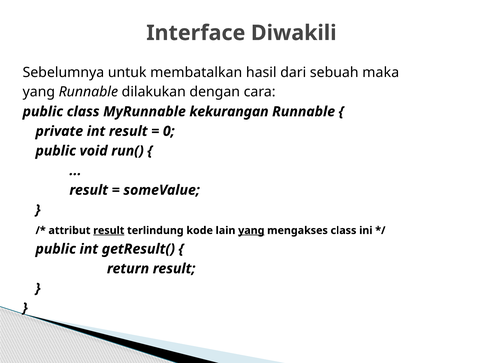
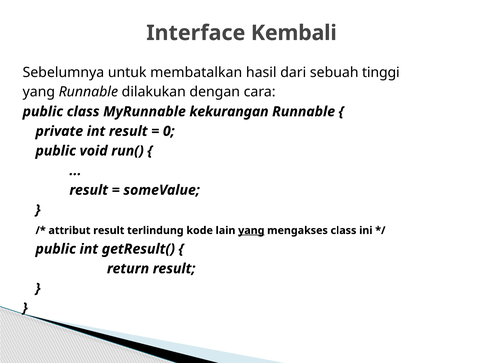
Diwakili: Diwakili -> Kembali
maka: maka -> tinggi
result at (109, 230) underline: present -> none
